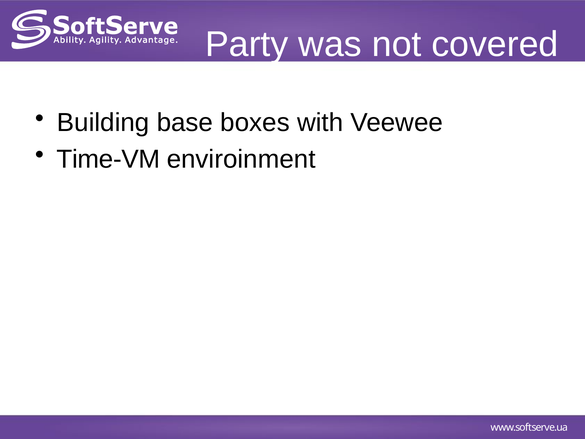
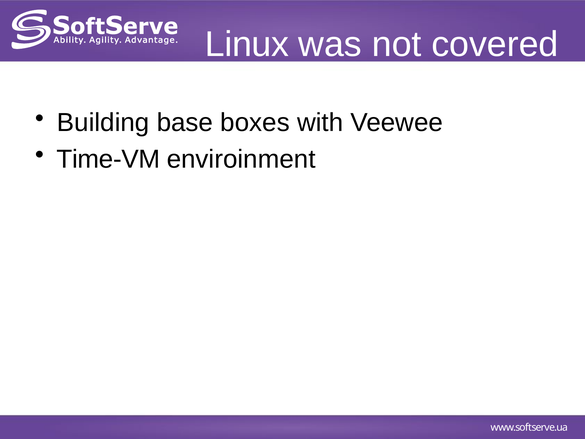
Party: Party -> Linux
